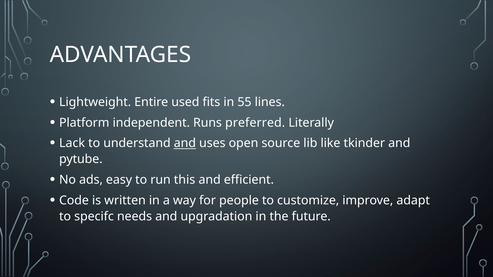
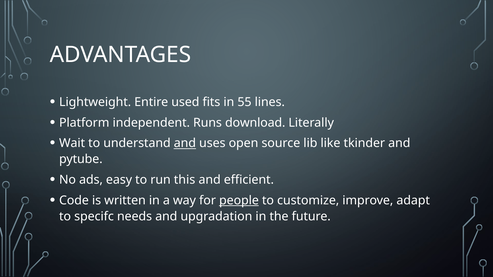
preferred: preferred -> download
Lack: Lack -> Wait
people underline: none -> present
